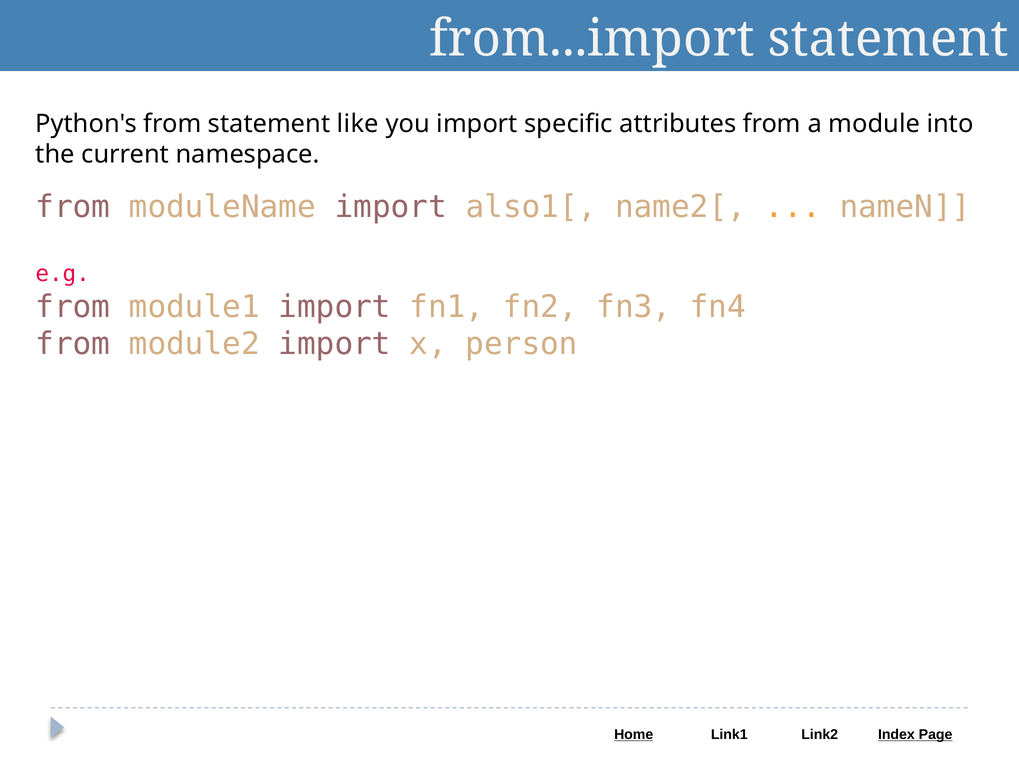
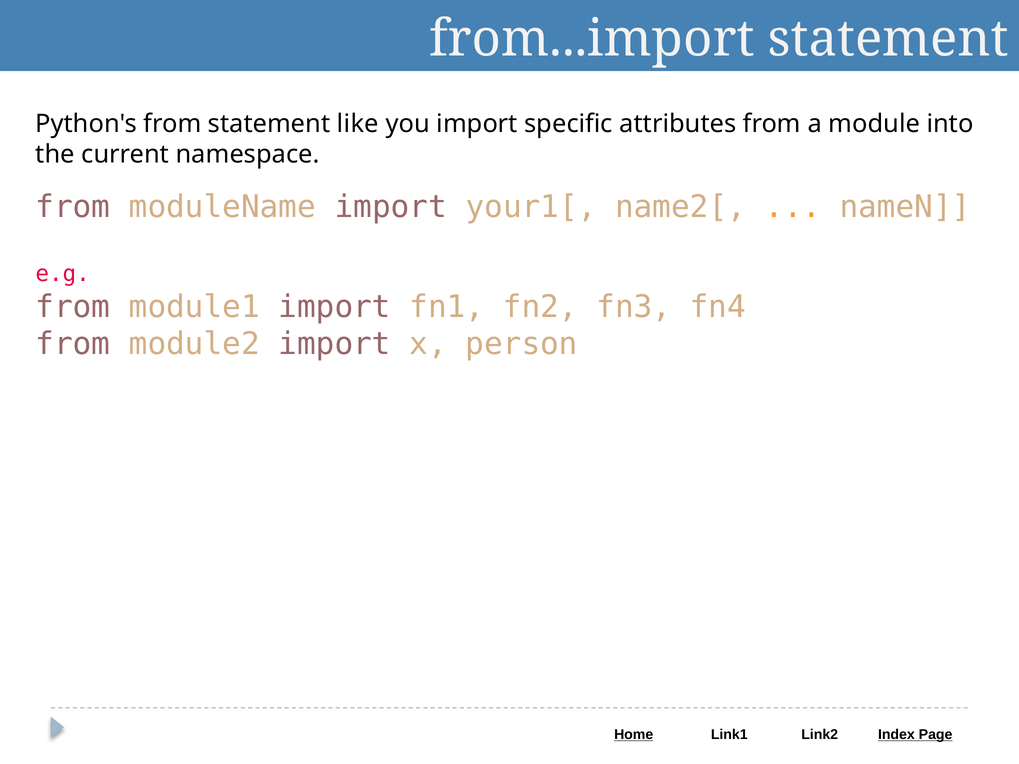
also1[: also1[ -> your1[
